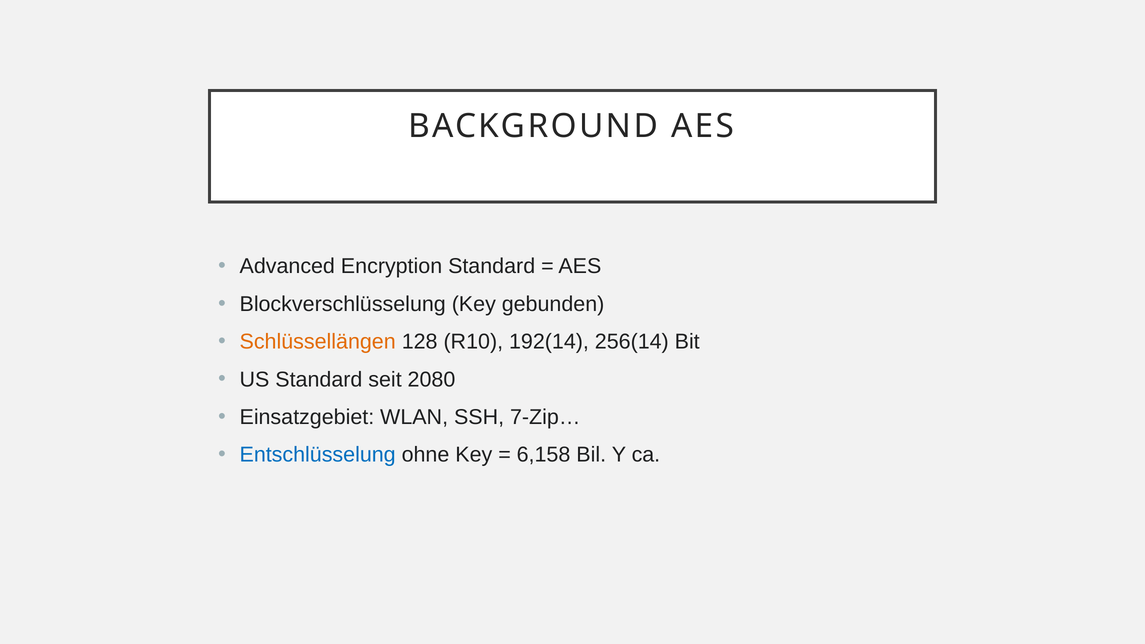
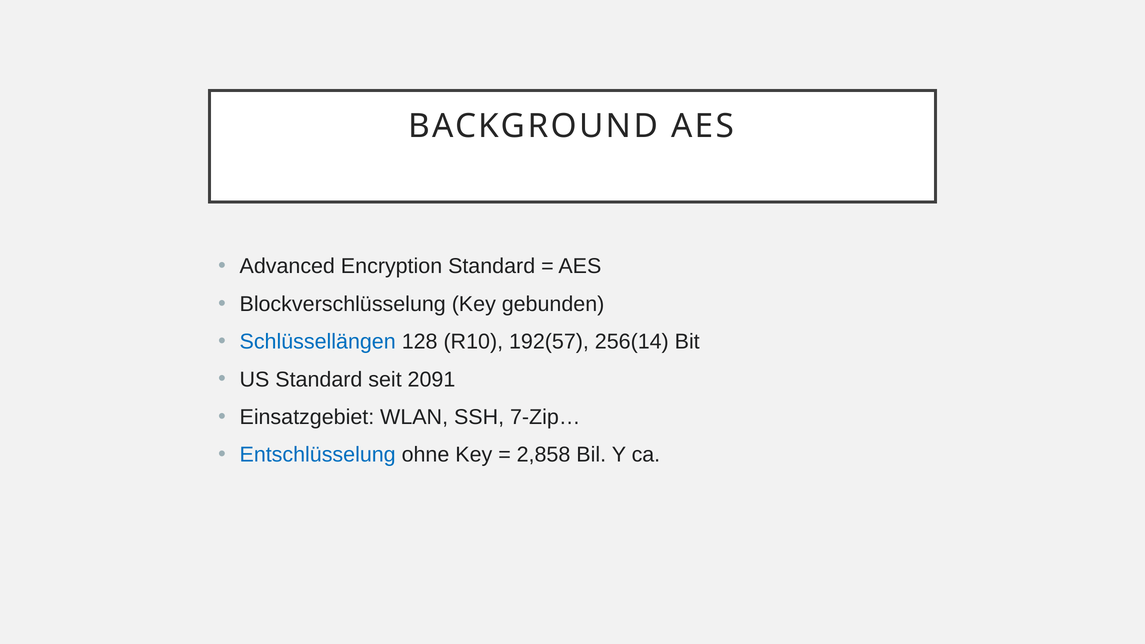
Schlüssellängen colour: orange -> blue
192(14: 192(14 -> 192(57
2080: 2080 -> 2091
6,158: 6,158 -> 2,858
